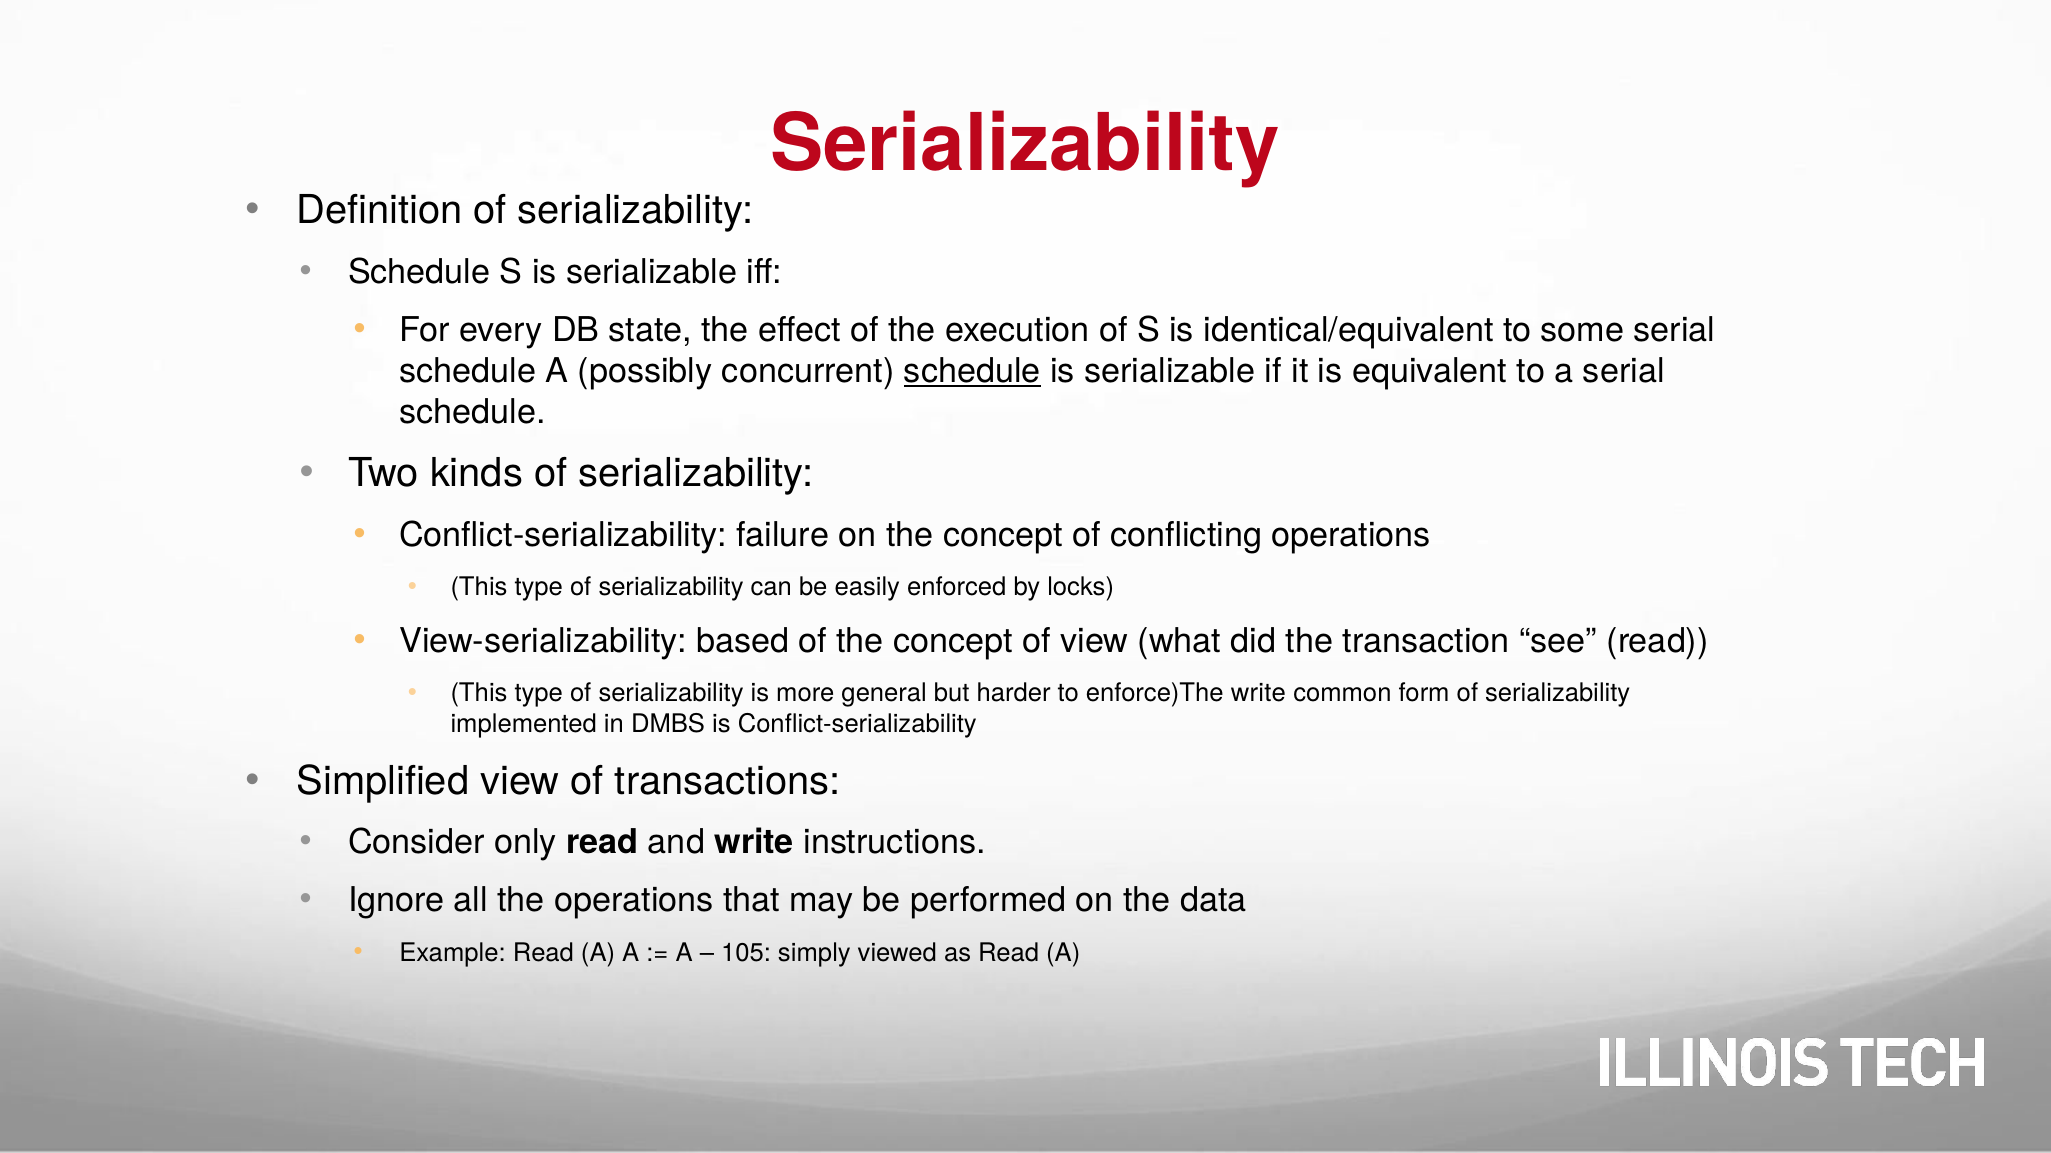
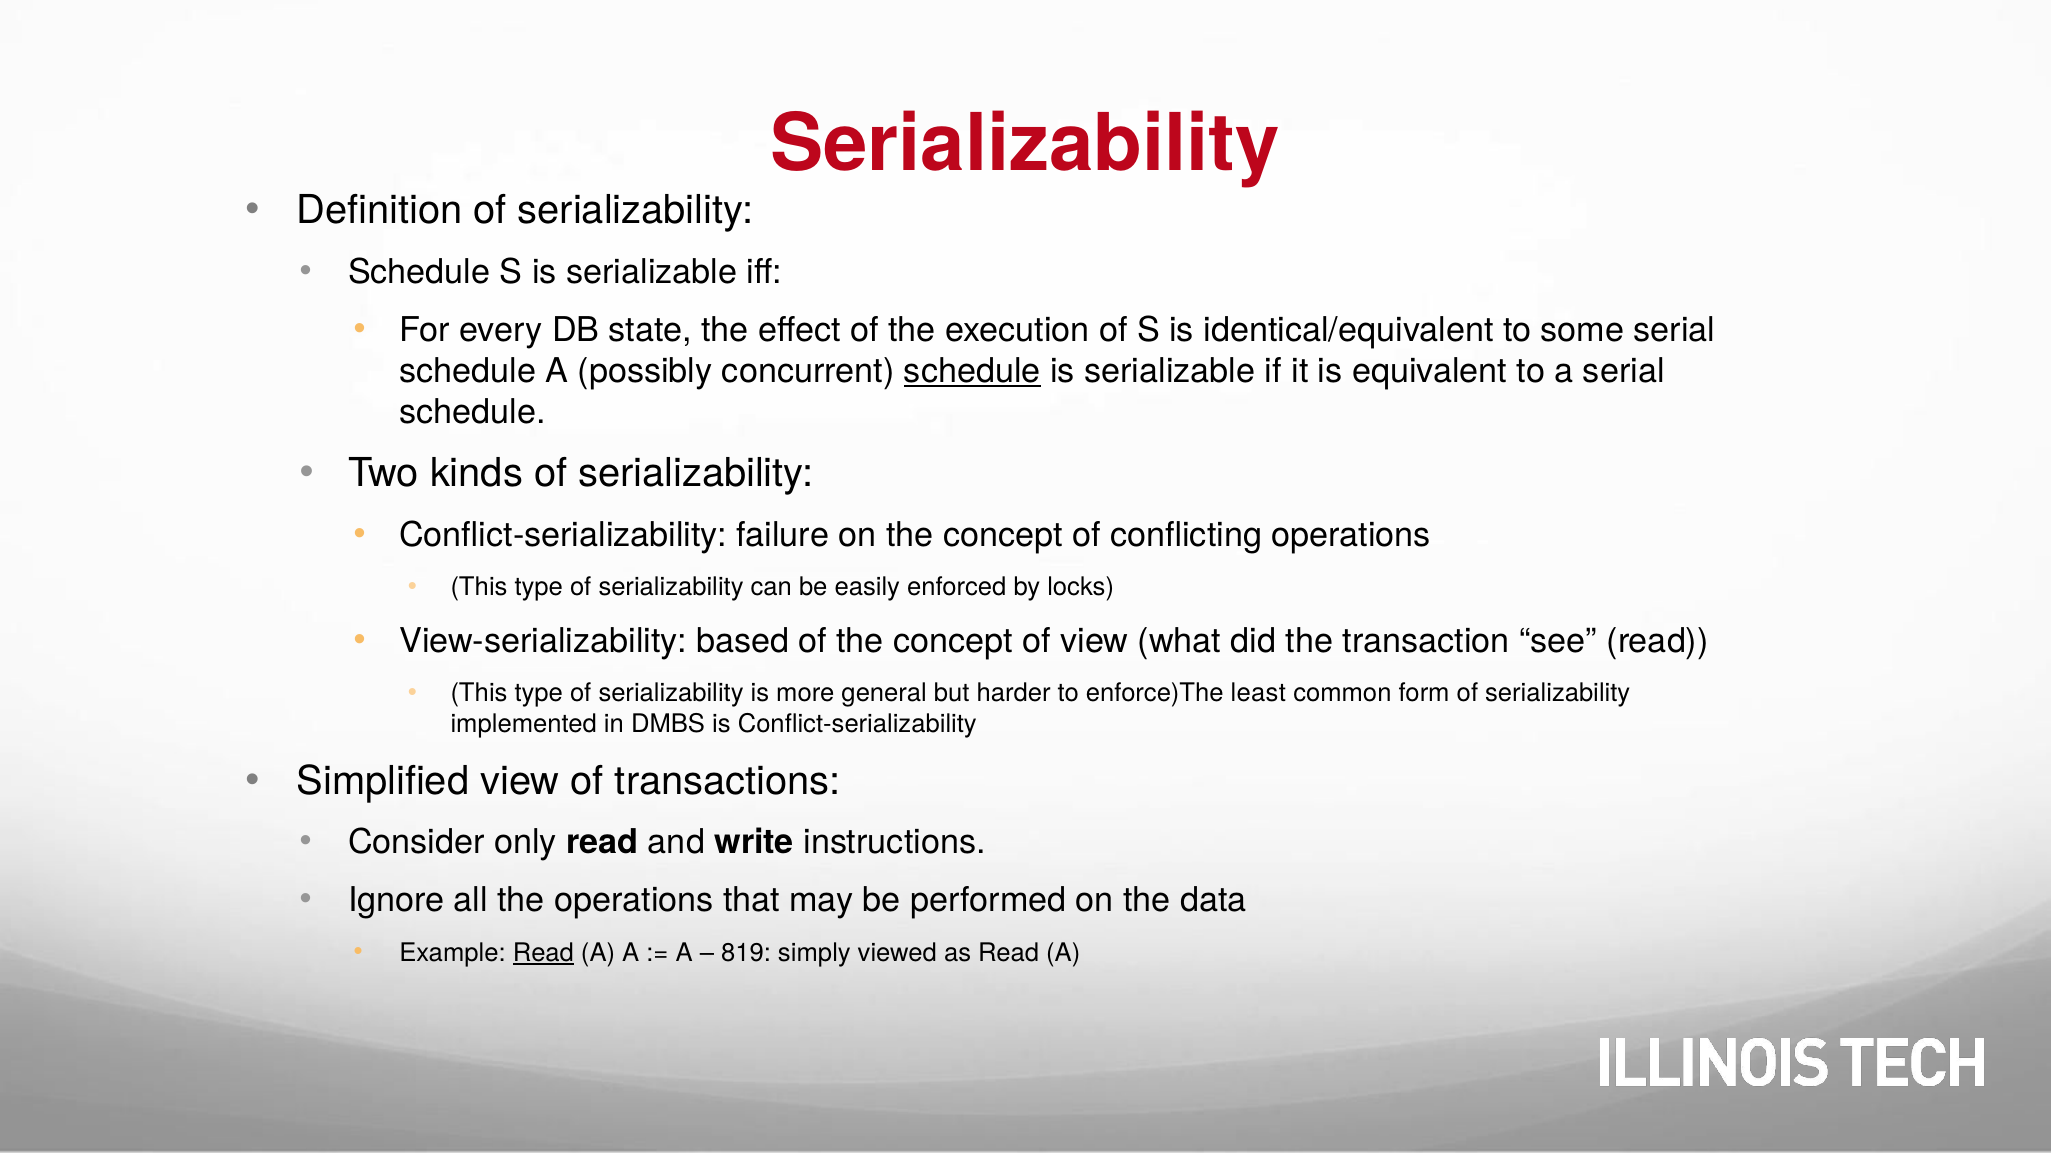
enforce)The write: write -> least
Read at (543, 953) underline: none -> present
105: 105 -> 819
